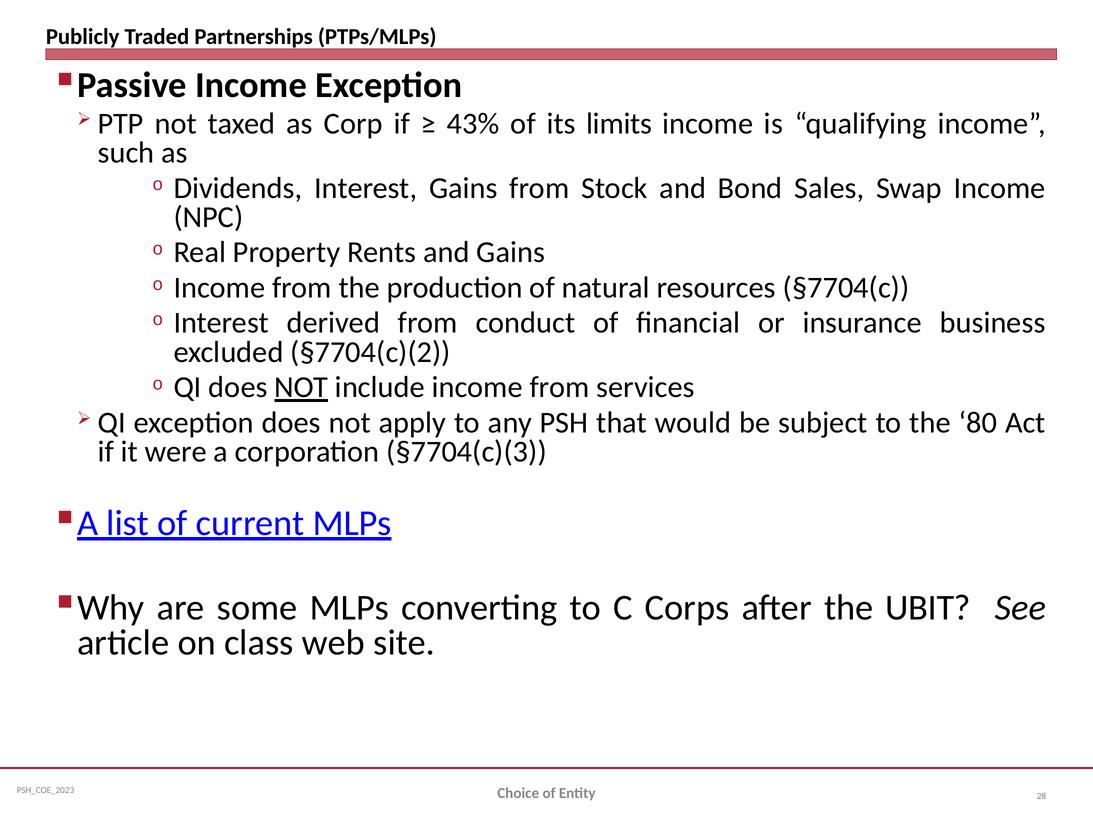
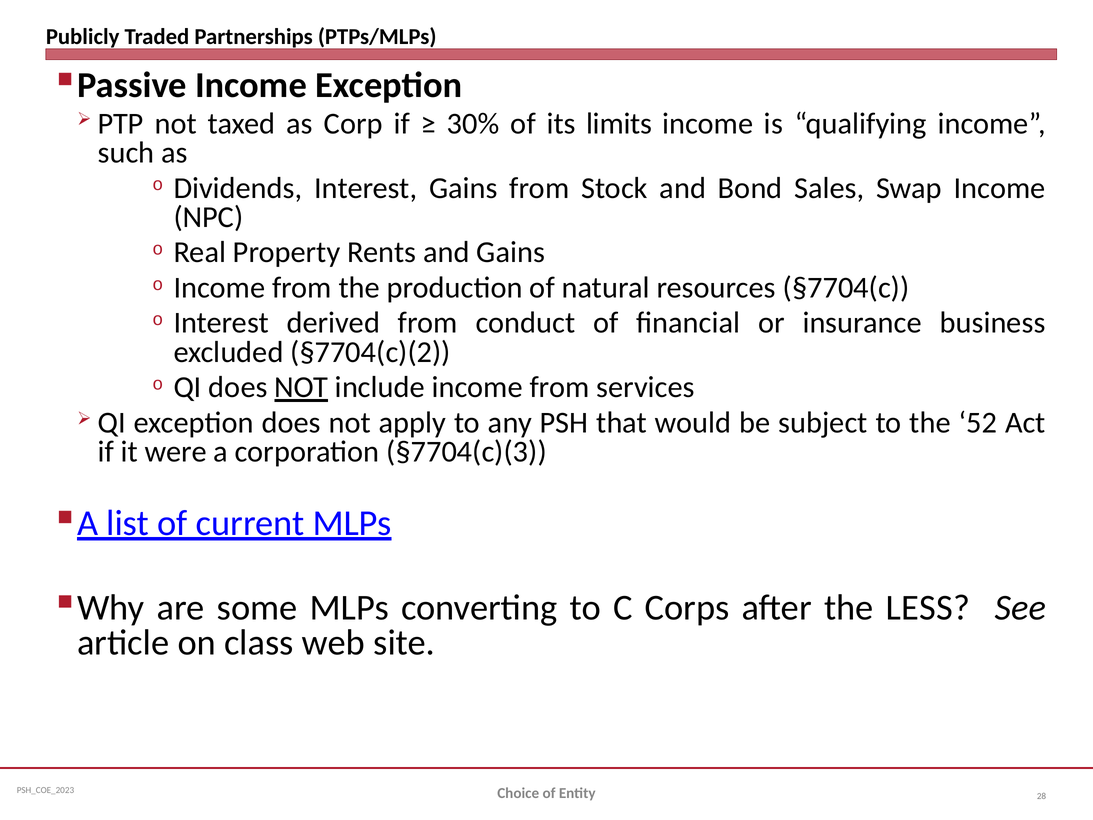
43%: 43% -> 30%
80: 80 -> 52
UBIT: UBIT -> LESS
